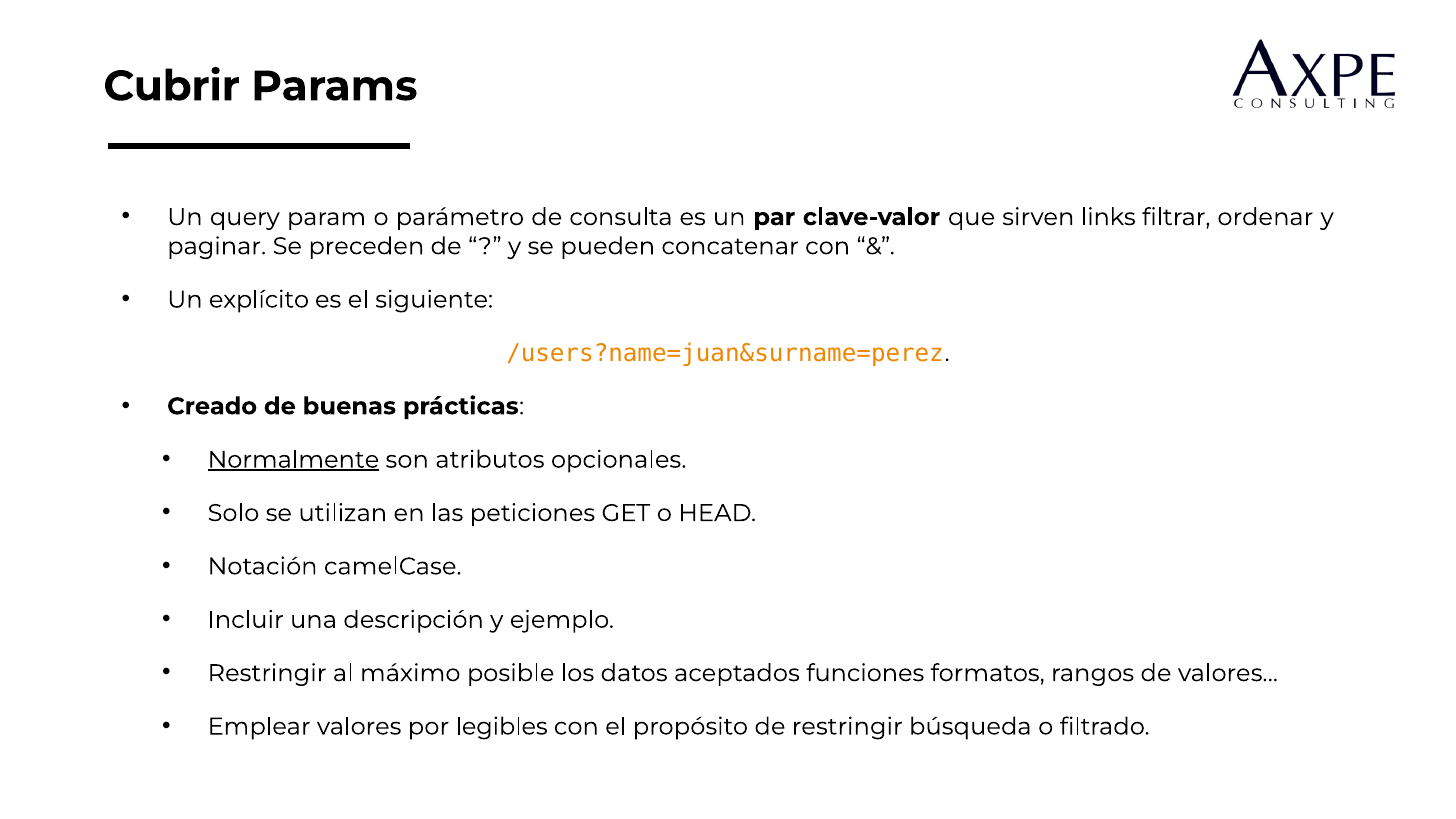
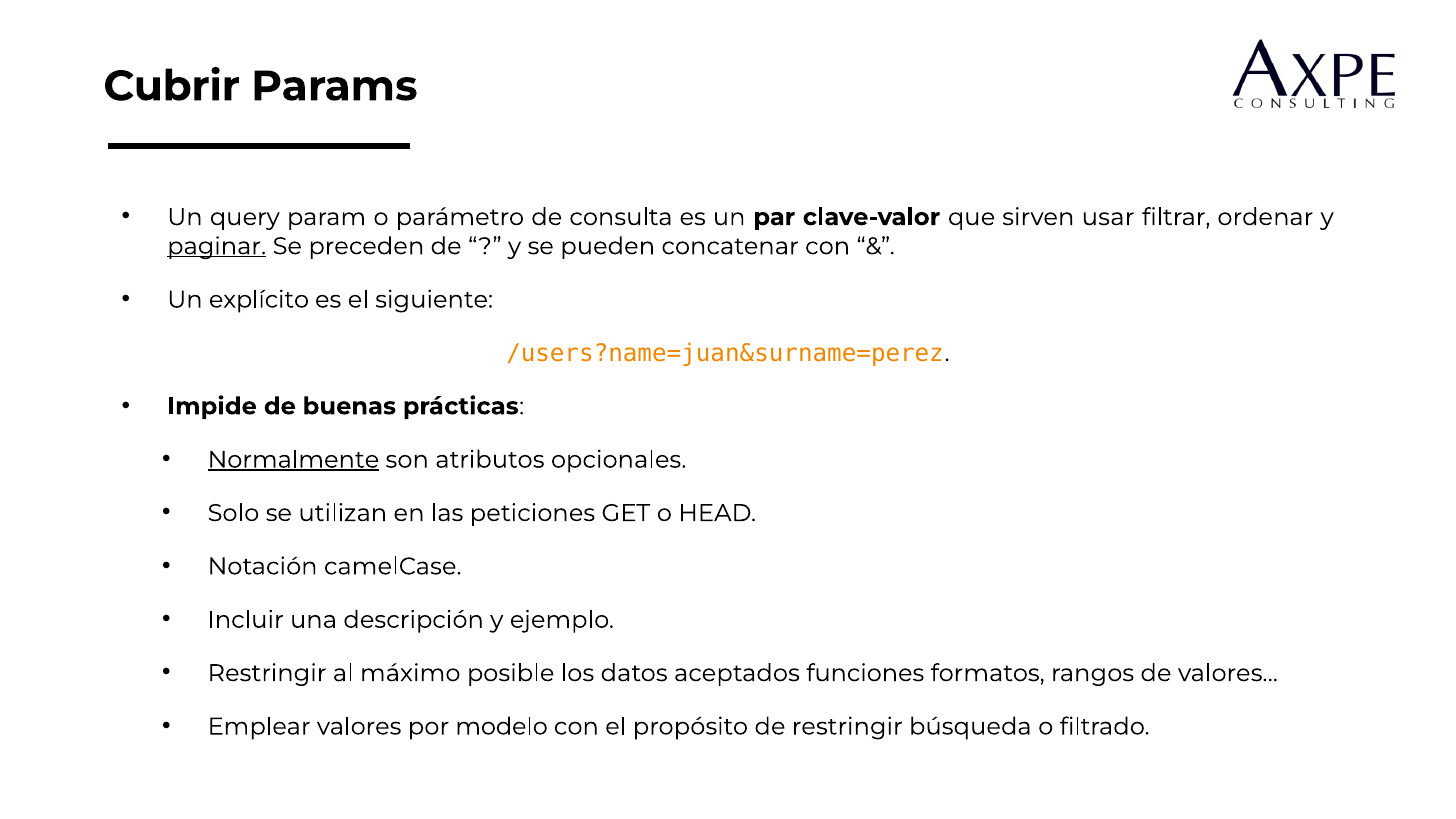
links: links -> usar
paginar underline: none -> present
Creado: Creado -> Impide
legibles: legibles -> modelo
